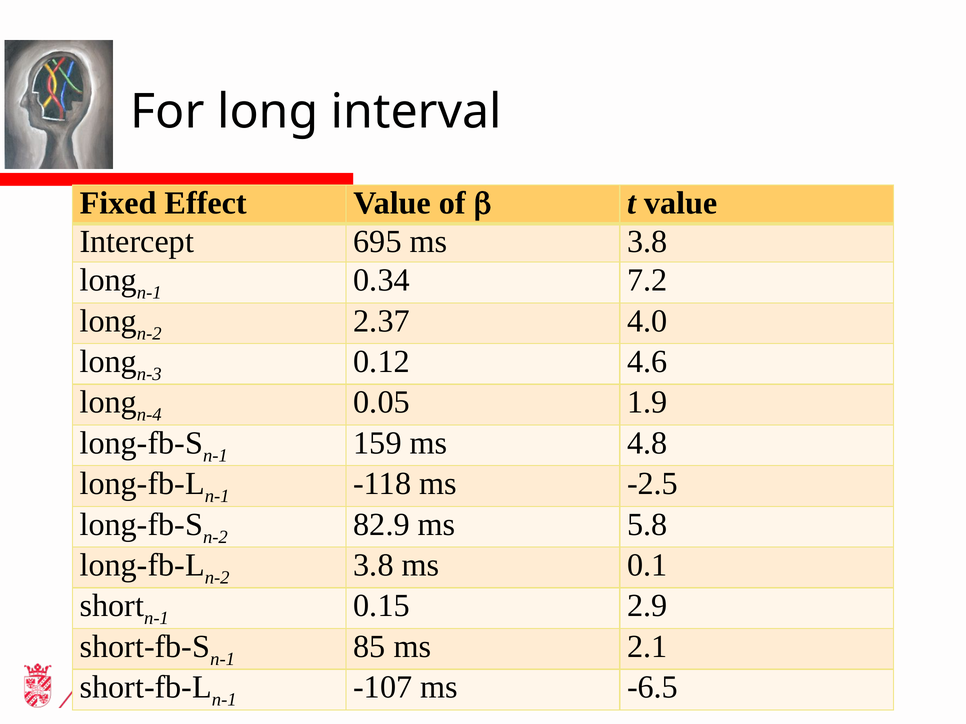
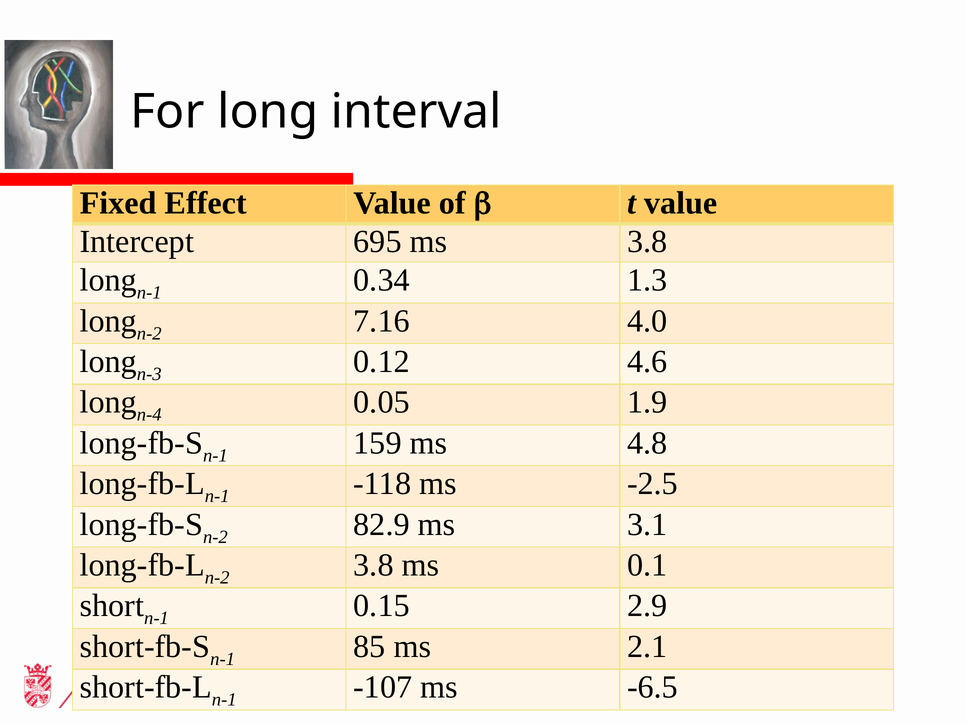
7.2: 7.2 -> 1.3
2.37: 2.37 -> 7.16
5.8: 5.8 -> 3.1
